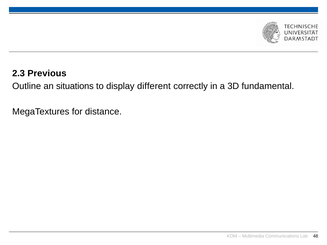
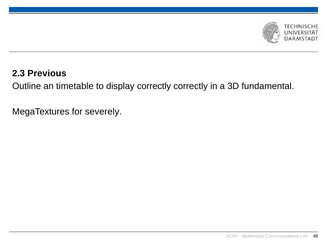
situations: situations -> timetable
display different: different -> correctly
distance: distance -> severely
